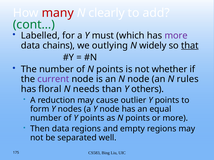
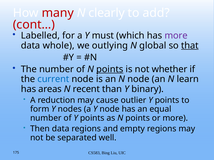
cont… colour: green -> red
chains: chains -> whole
widely: widely -> global
points at (110, 69) underline: none -> present
current colour: purple -> blue
rules: rules -> learn
floral: floral -> areas
needs: needs -> recent
others: others -> binary
